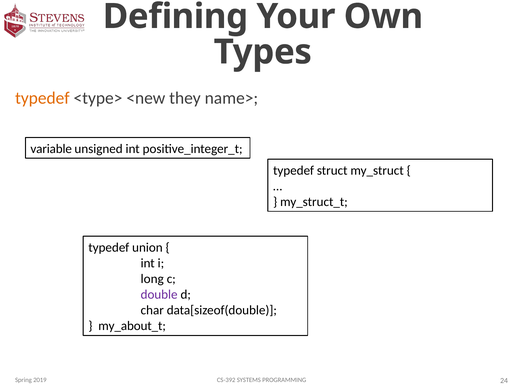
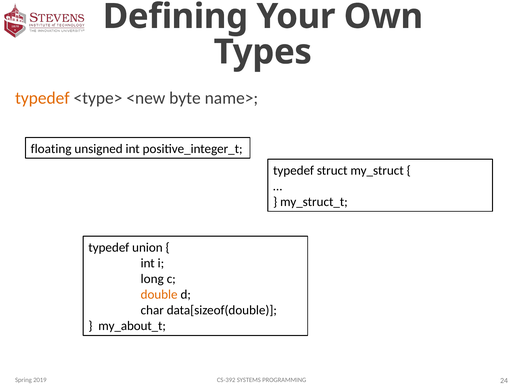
they: they -> byte
variable: variable -> floating
double colour: purple -> orange
